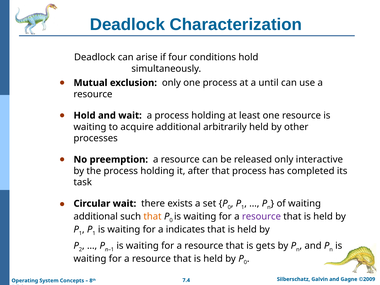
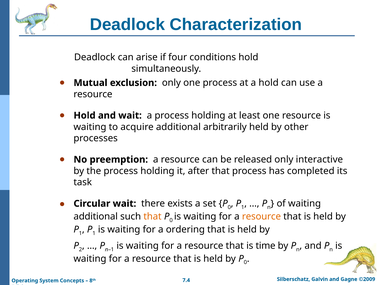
a until: until -> hold
resource at (261, 217) colour: purple -> orange
indicates: indicates -> ordering
gets: gets -> time
